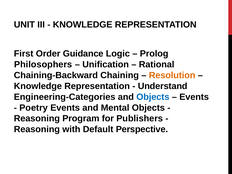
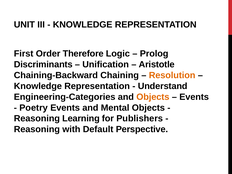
Guidance: Guidance -> Therefore
Philosophers: Philosophers -> Discriminants
Rational: Rational -> Aristotle
Objects at (153, 97) colour: blue -> orange
Program: Program -> Learning
